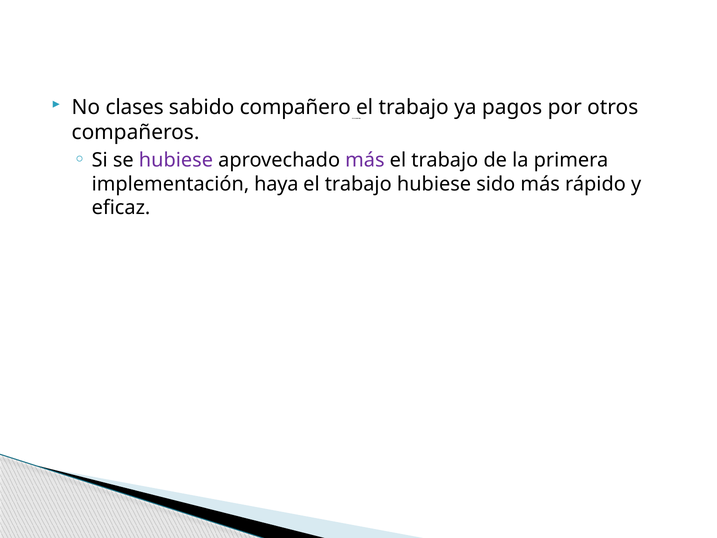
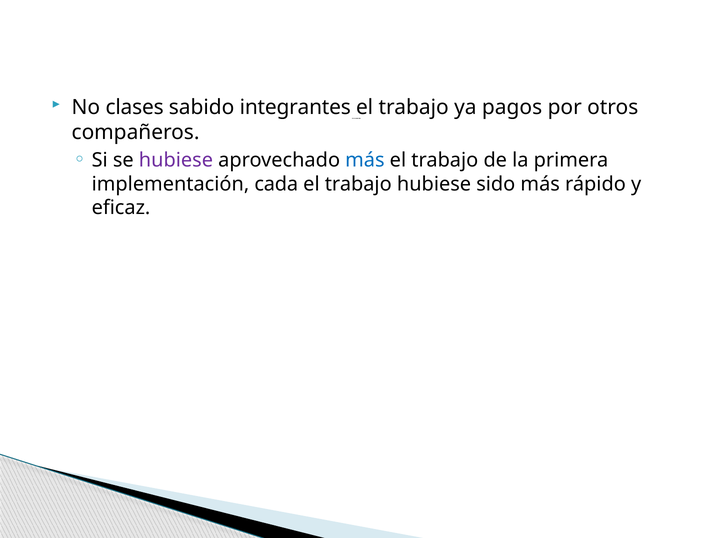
compañero: compañero -> integrantes
más at (365, 160) colour: purple -> blue
haya: haya -> cada
